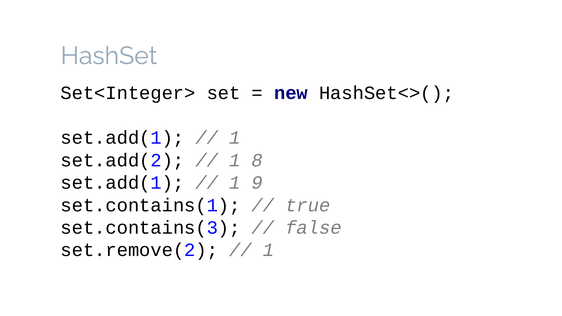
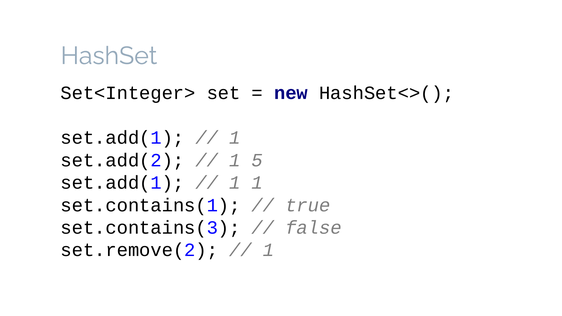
8: 8 -> 5
1 9: 9 -> 1
